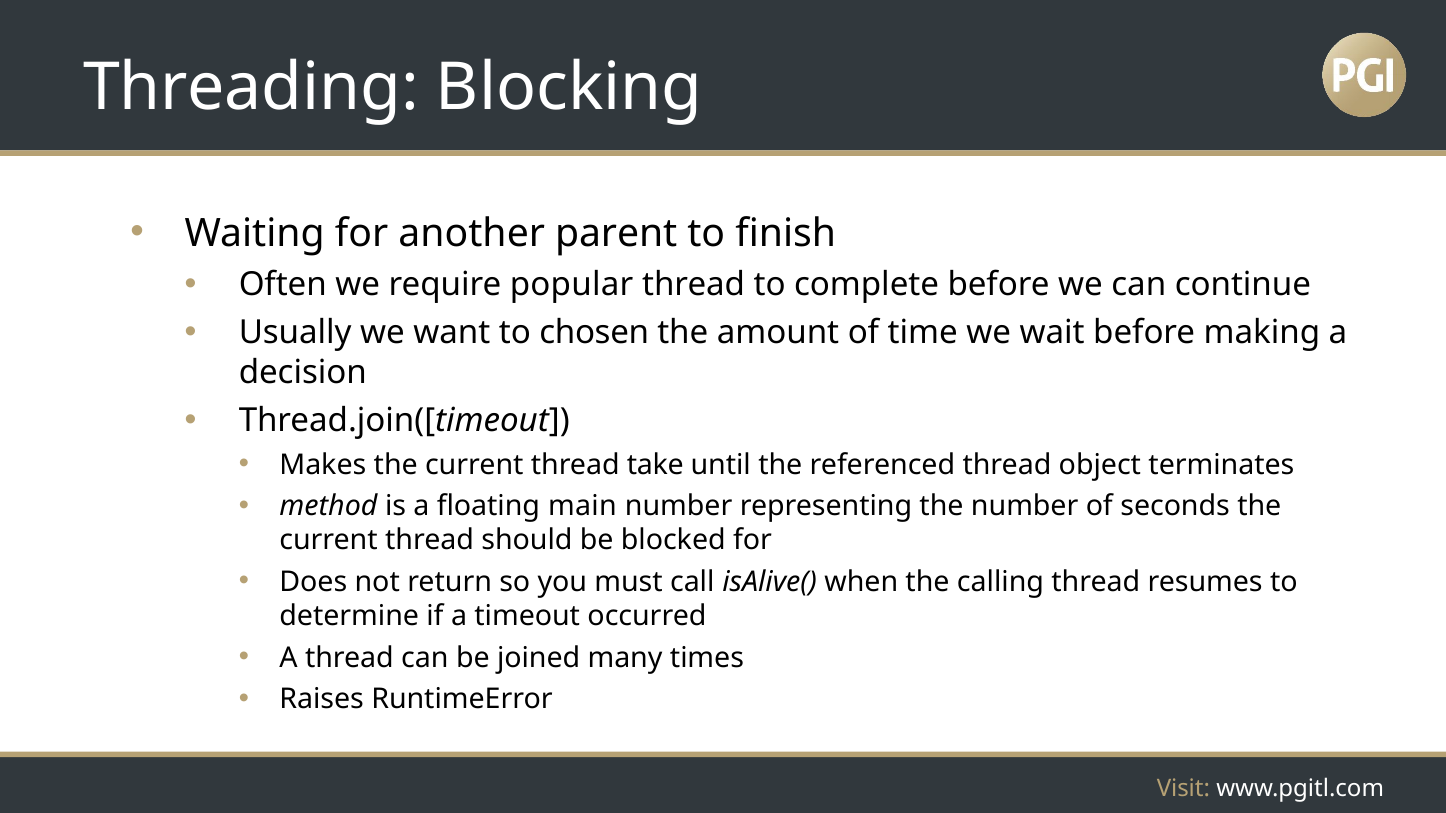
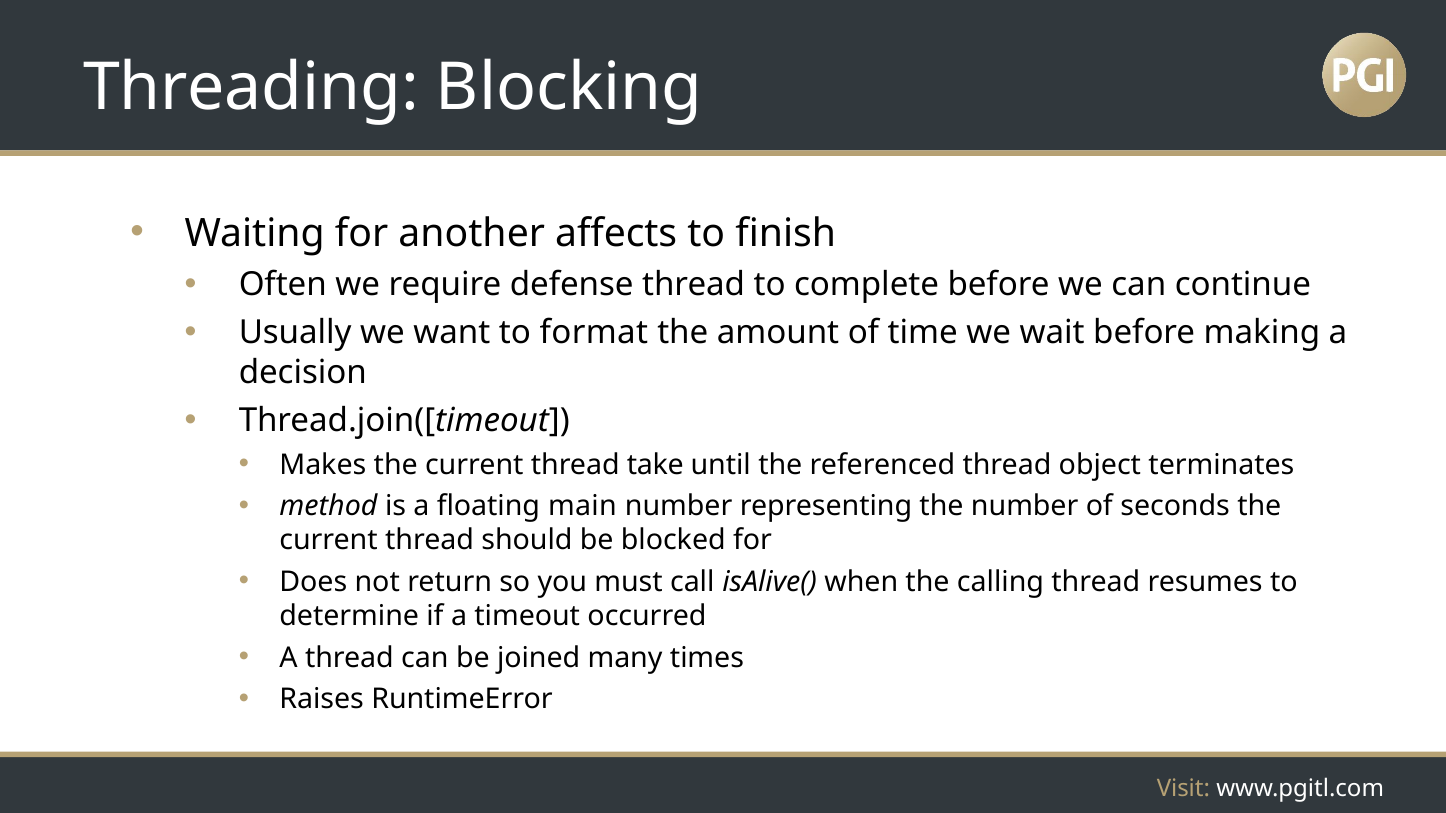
parent: parent -> affects
popular: popular -> defense
chosen: chosen -> format
